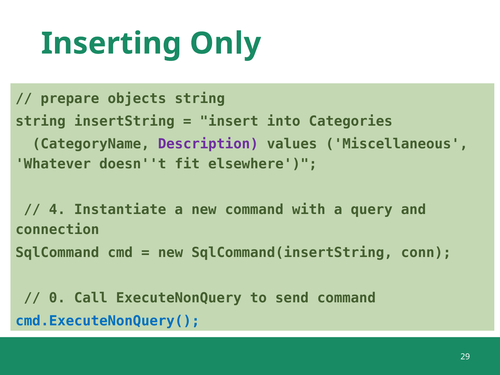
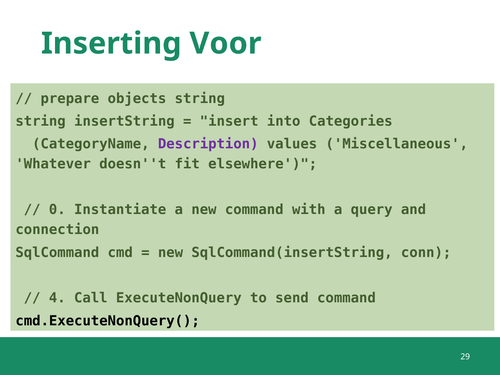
Only: Only -> Voor
4: 4 -> 0
0: 0 -> 4
cmd.ExecuteNonQuery( colour: blue -> black
